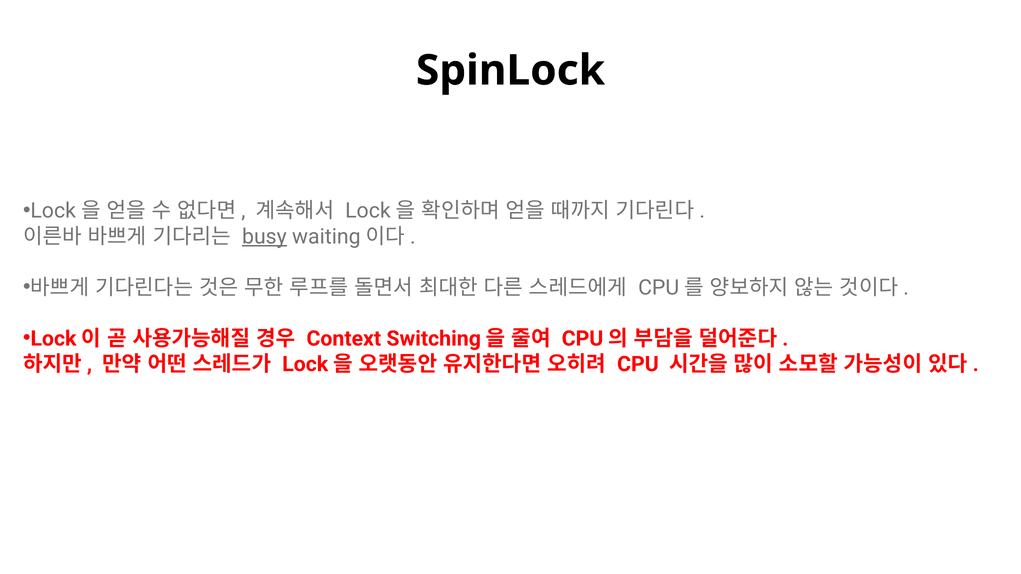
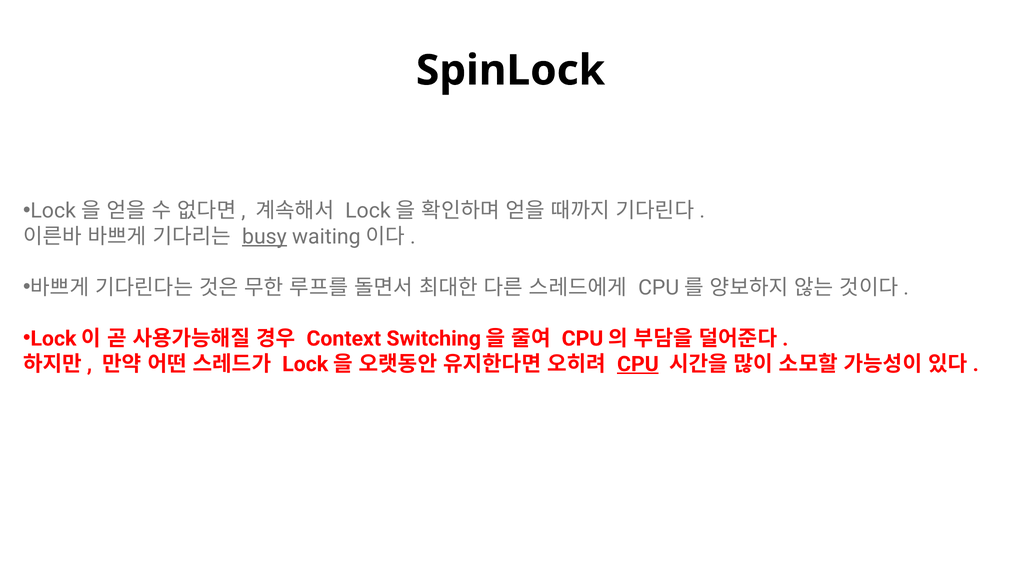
CPU underline: none -> present
